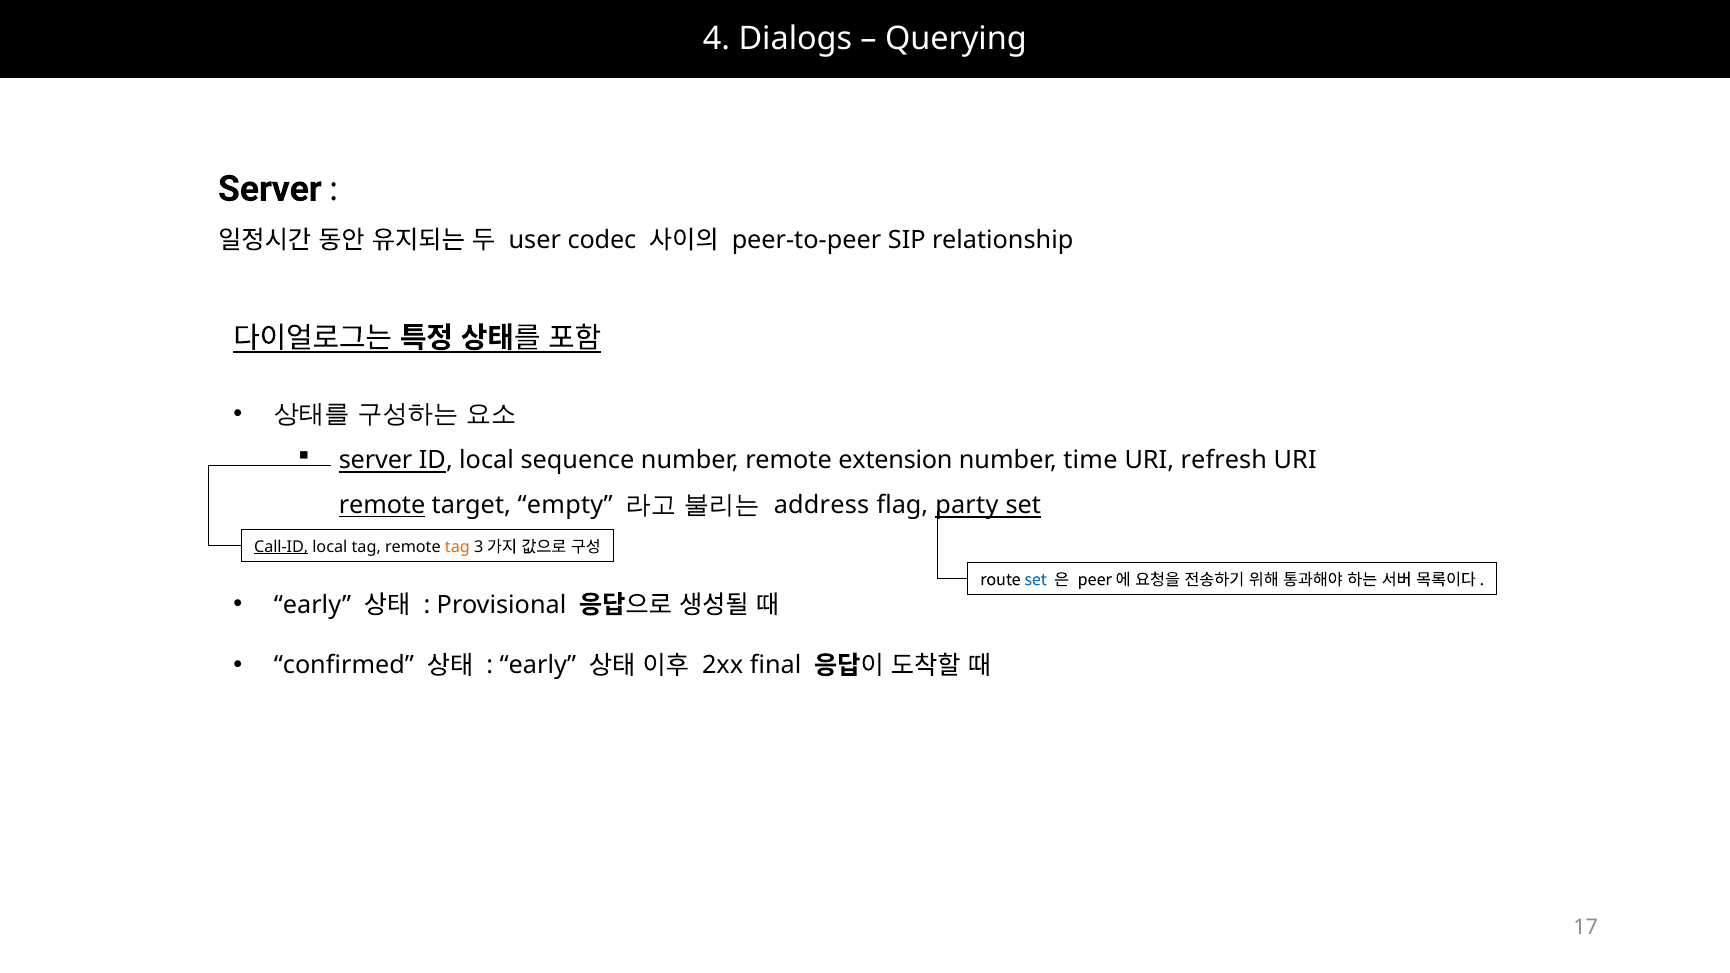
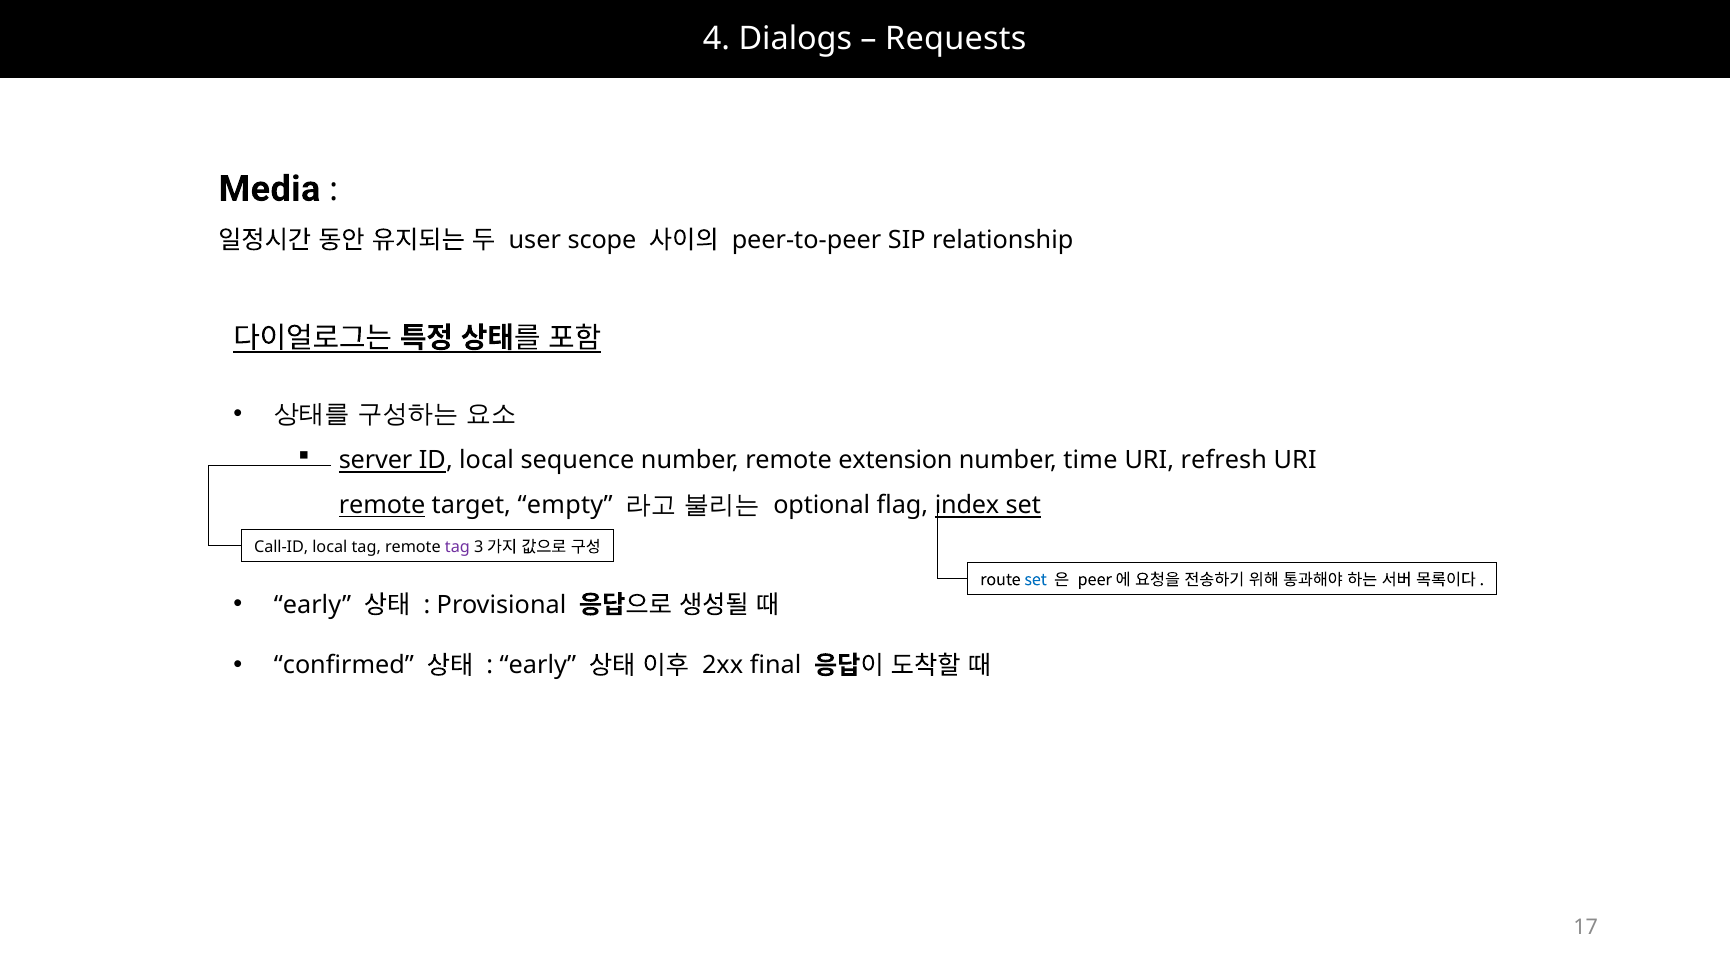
Querying: Querying -> Requests
Server at (270, 189): Server -> Media
codec: codec -> scope
address: address -> optional
party: party -> index
Call-ID underline: present -> none
tag at (457, 547) colour: orange -> purple
